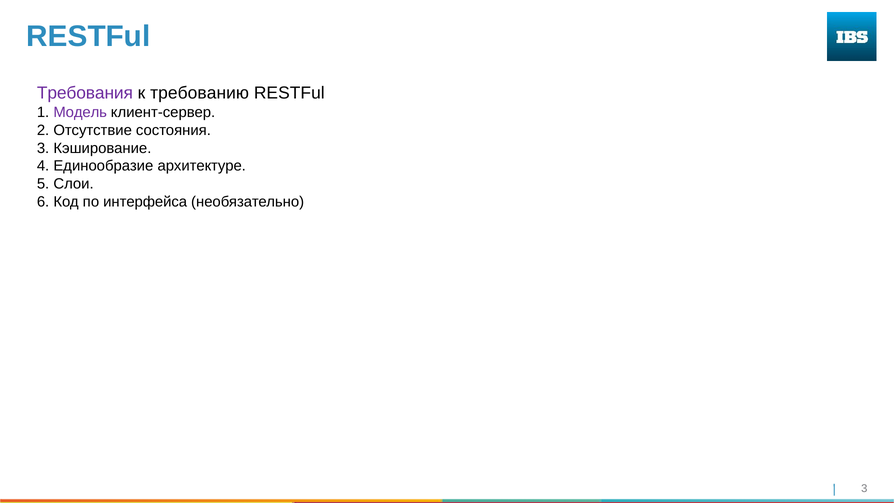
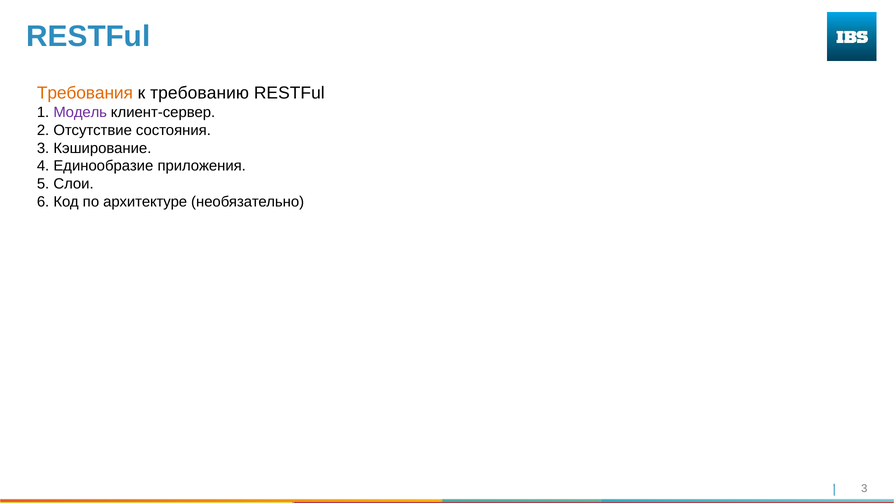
Требования colour: purple -> orange
архитектуре: архитектуре -> приложения
интерфейса: интерфейса -> архитектуре
